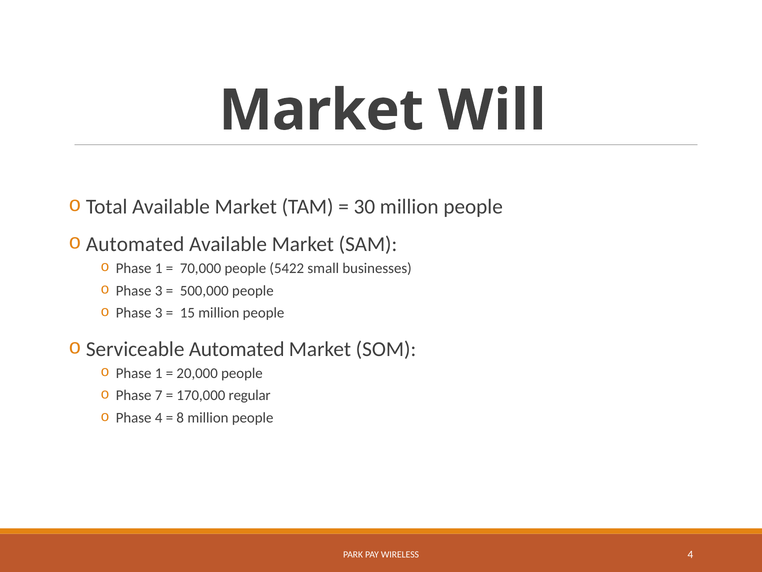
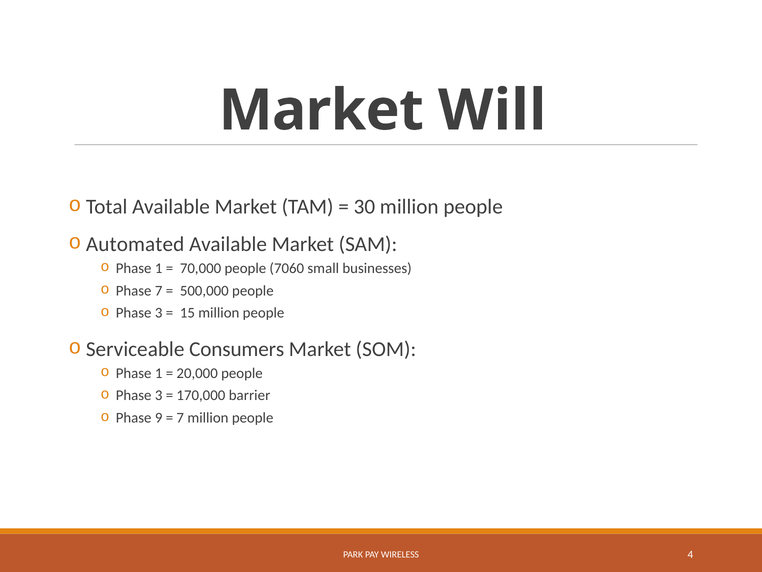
5422: 5422 -> 7060
3 at (159, 290): 3 -> 7
Serviceable Automated: Automated -> Consumers
7 at (159, 395): 7 -> 3
regular: regular -> barrier
Phase 4: 4 -> 9
8 at (180, 418): 8 -> 7
